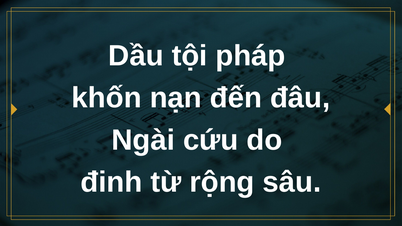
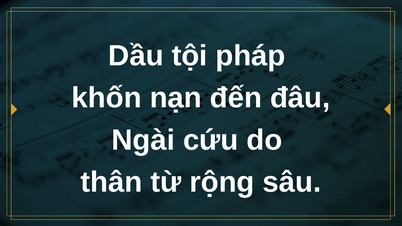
đinh: đinh -> thân
